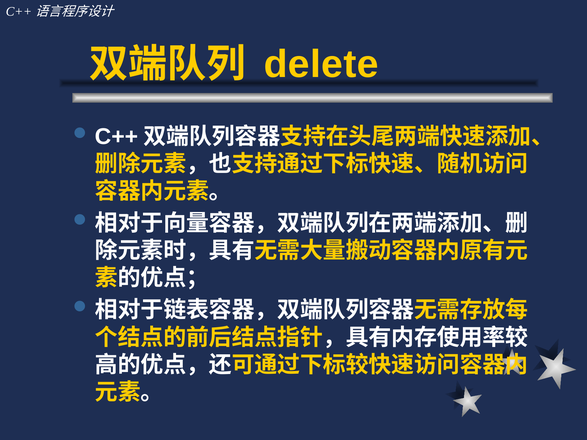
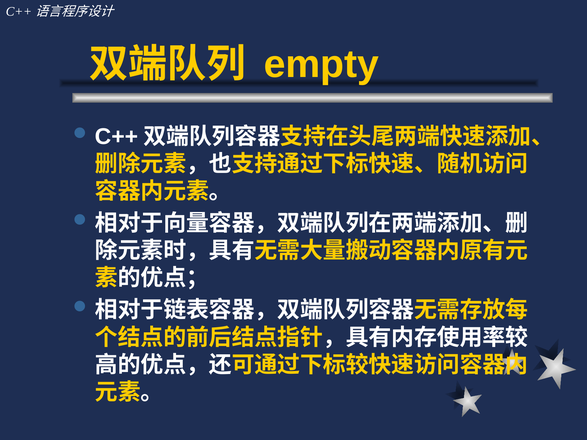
delete: delete -> empty
